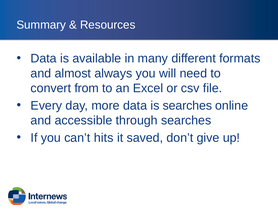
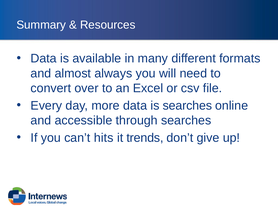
from: from -> over
saved: saved -> trends
